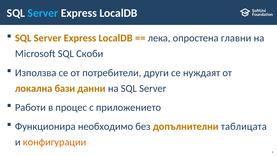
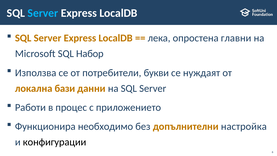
Скоби: Скоби -> Набор
други: други -> букви
таблицата: таблицата -> настройка
конфигурации colour: orange -> black
